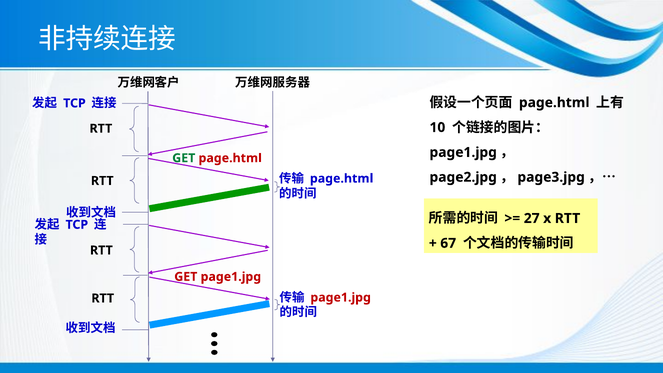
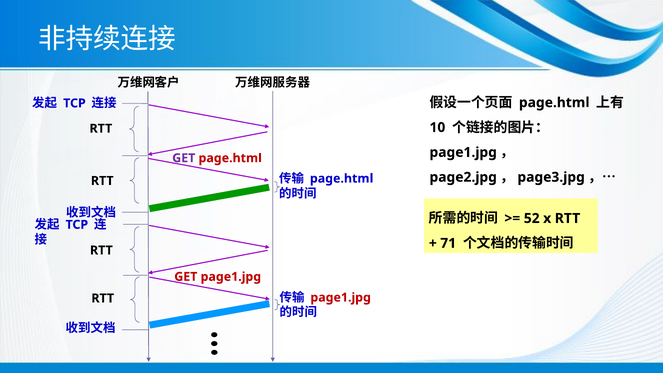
GET at (184, 158) colour: green -> purple
27: 27 -> 52
67: 67 -> 71
